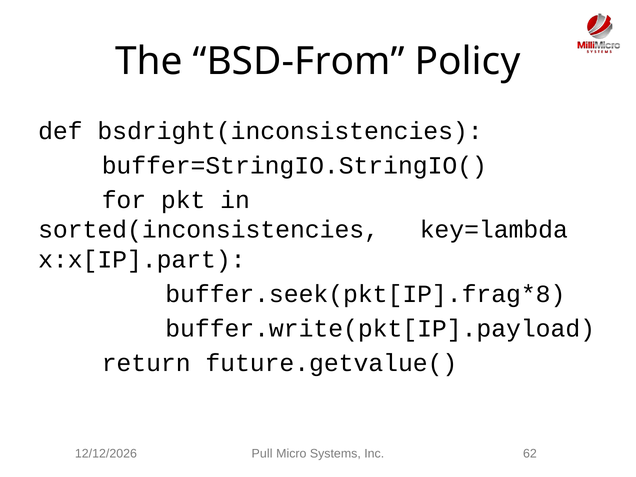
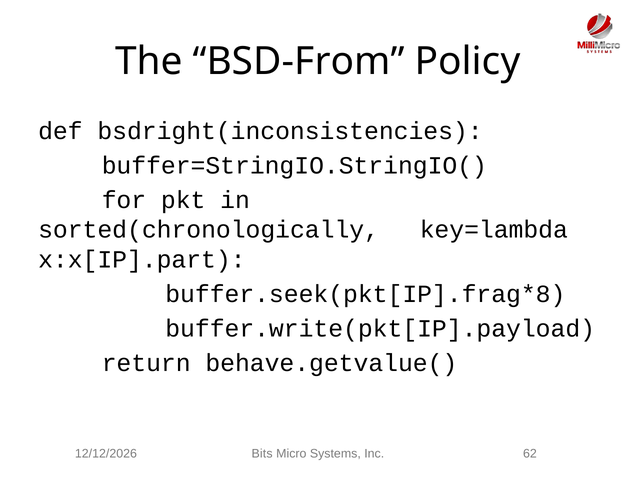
sorted(inconsistencies: sorted(inconsistencies -> sorted(chronologically
future.getvalue(: future.getvalue( -> behave.getvalue(
Pull: Pull -> Bits
